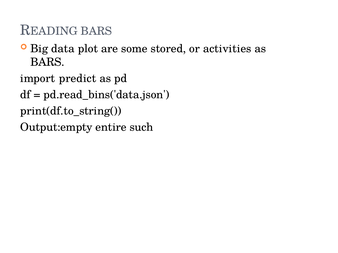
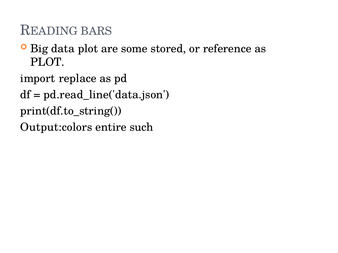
activities: activities -> reference
BARS at (47, 62): BARS -> PLOT
predict: predict -> replace
pd.read_bins('data.json: pd.read_bins('data.json -> pd.read_line('data.json
Output:empty: Output:empty -> Output:colors
